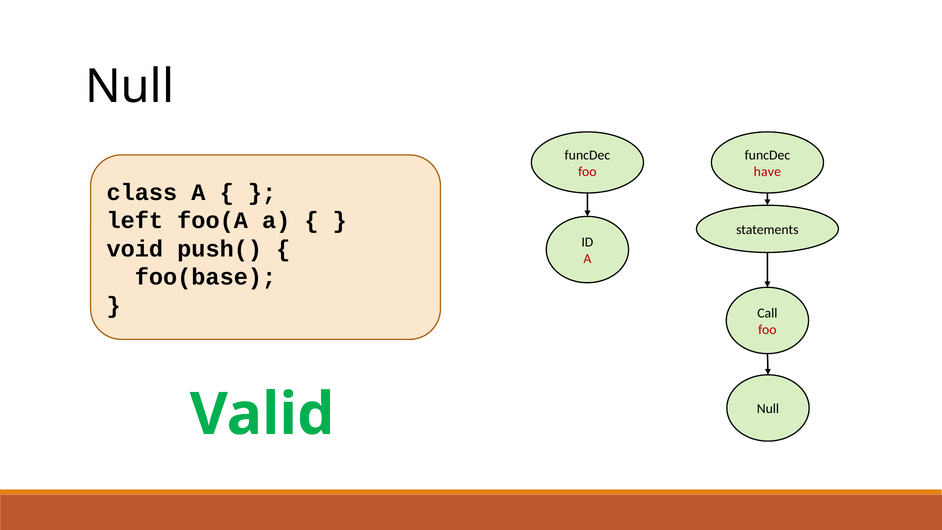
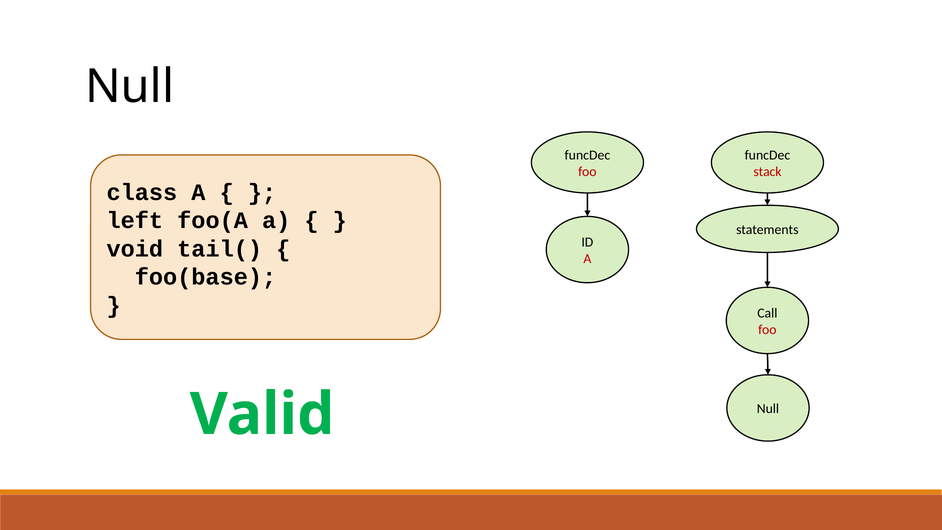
have: have -> stack
push(: push( -> tail(
